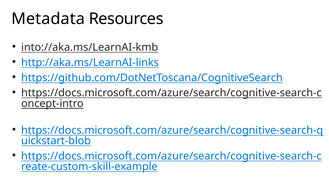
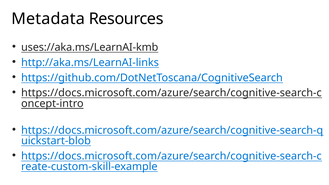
into://aka.ms/LearnAI-kmb: into://aka.ms/LearnAI-kmb -> uses://aka.ms/LearnAI-kmb
